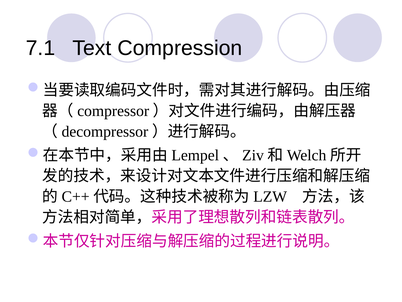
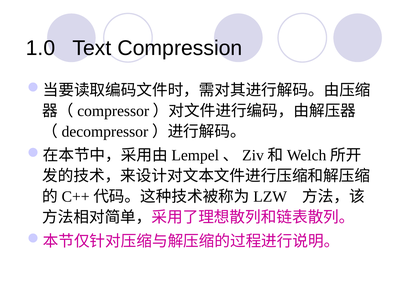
7.1: 7.1 -> 1.0
